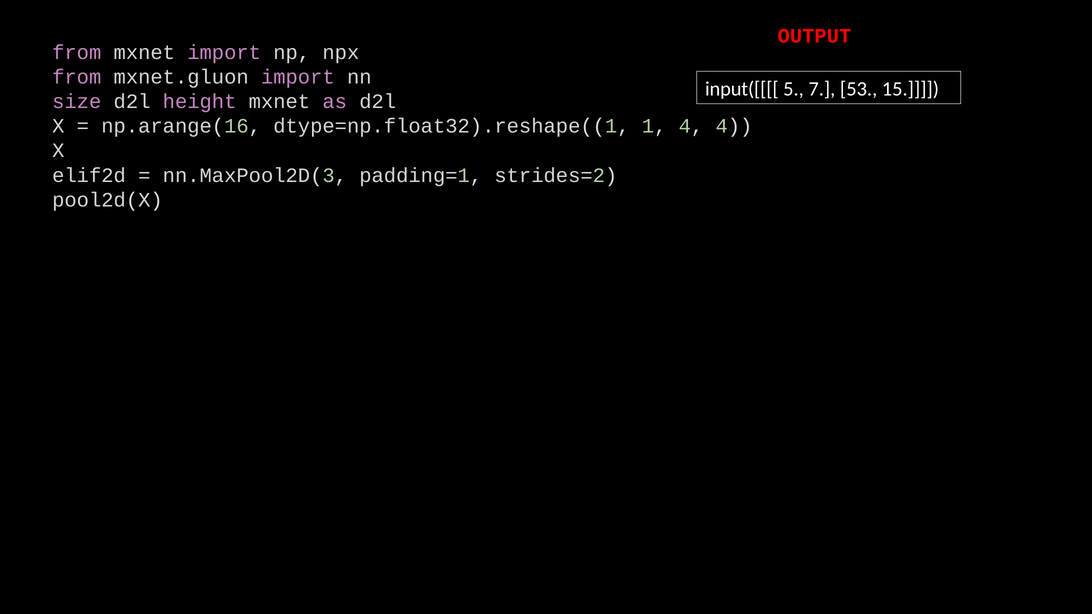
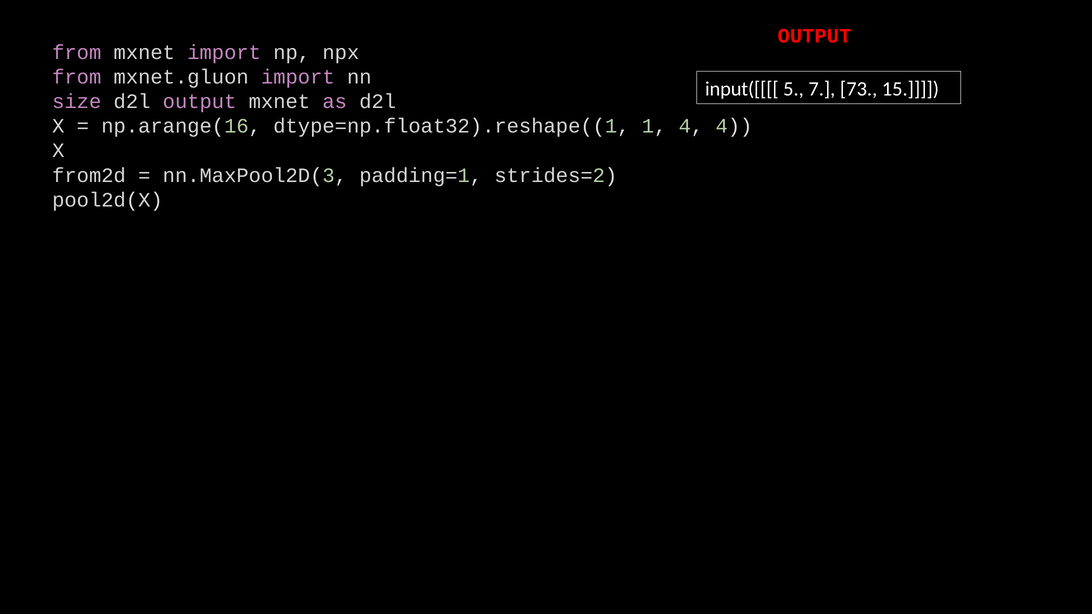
53: 53 -> 73
d2l height: height -> output
elif2d: elif2d -> from2d
